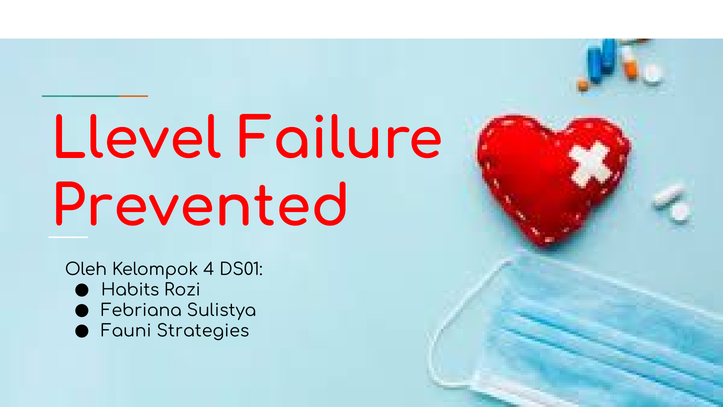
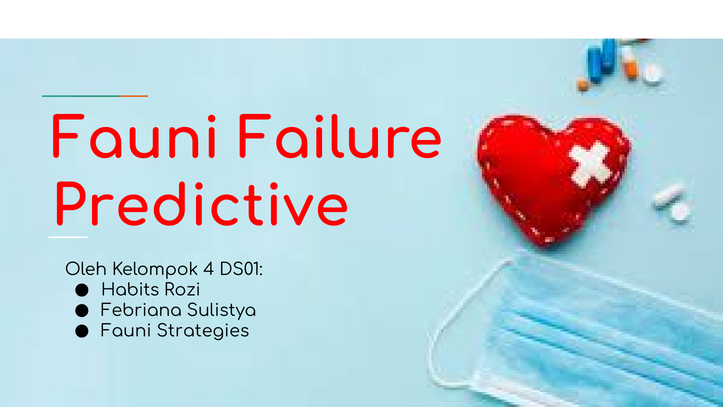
Llevel at (136, 139): Llevel -> Fauni
Prevented: Prevented -> Predictive
